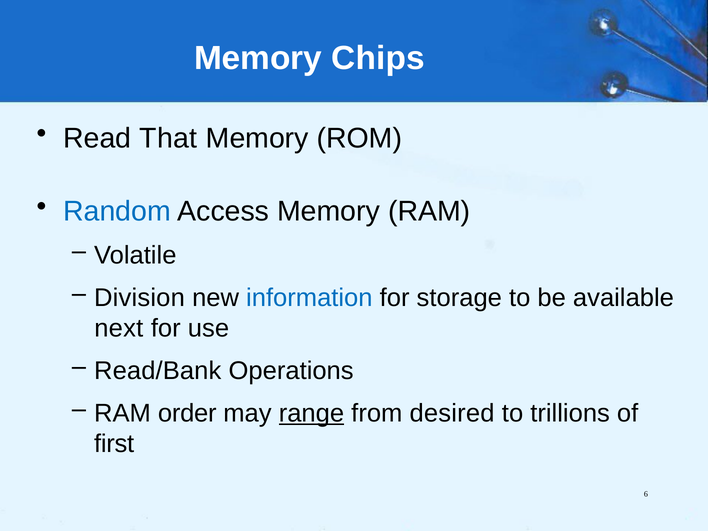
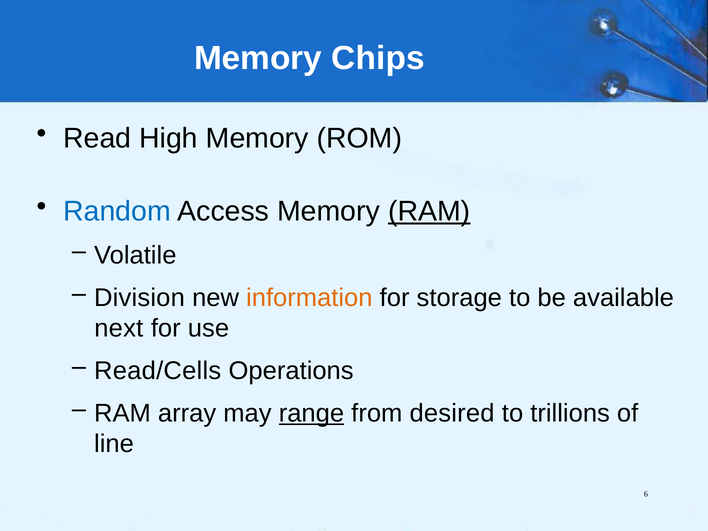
That: That -> High
RAM at (429, 211) underline: none -> present
information colour: blue -> orange
Read/Bank: Read/Bank -> Read/Cells
order: order -> array
first: first -> line
